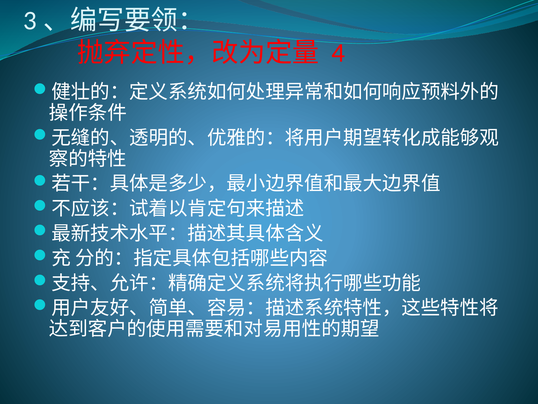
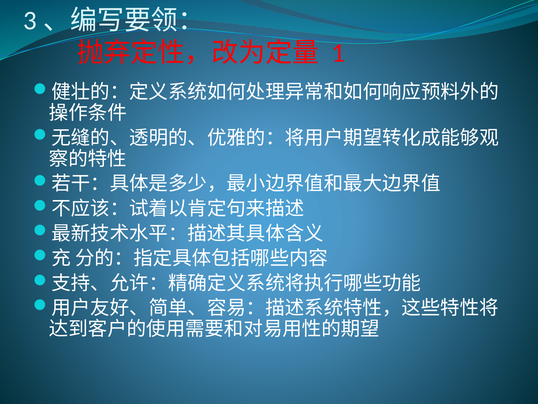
4: 4 -> 1
